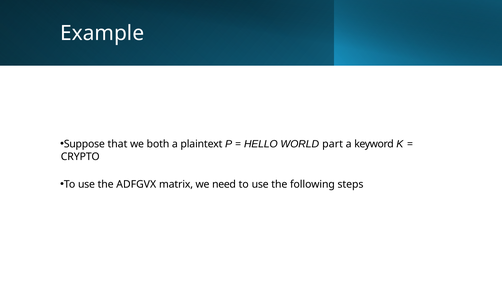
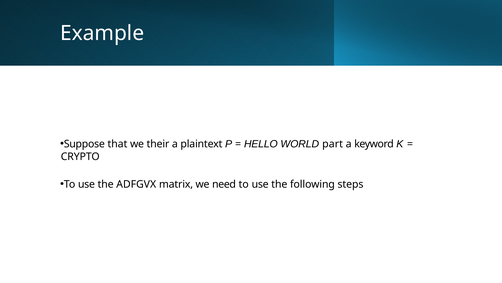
both: both -> their
